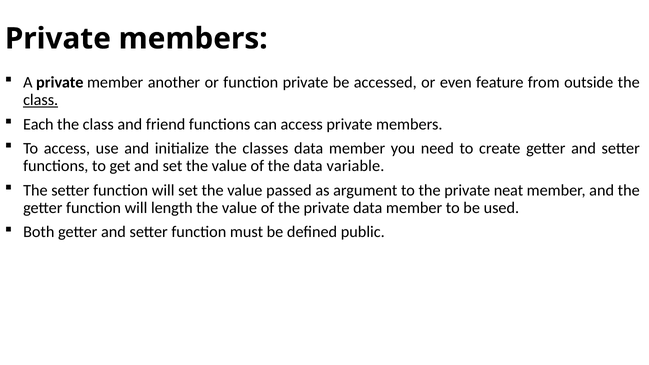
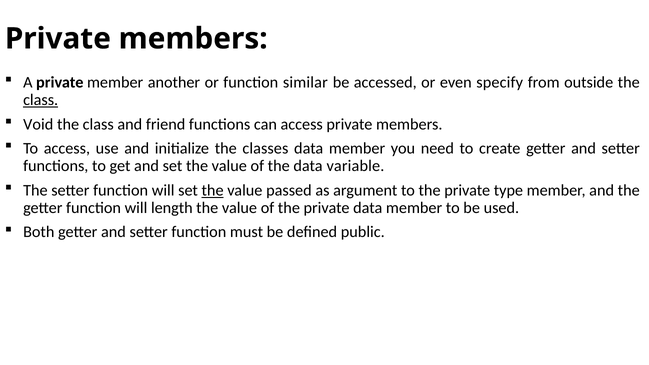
function private: private -> similar
feature: feature -> specify
Each: Each -> Void
the at (213, 190) underline: none -> present
neat: neat -> type
